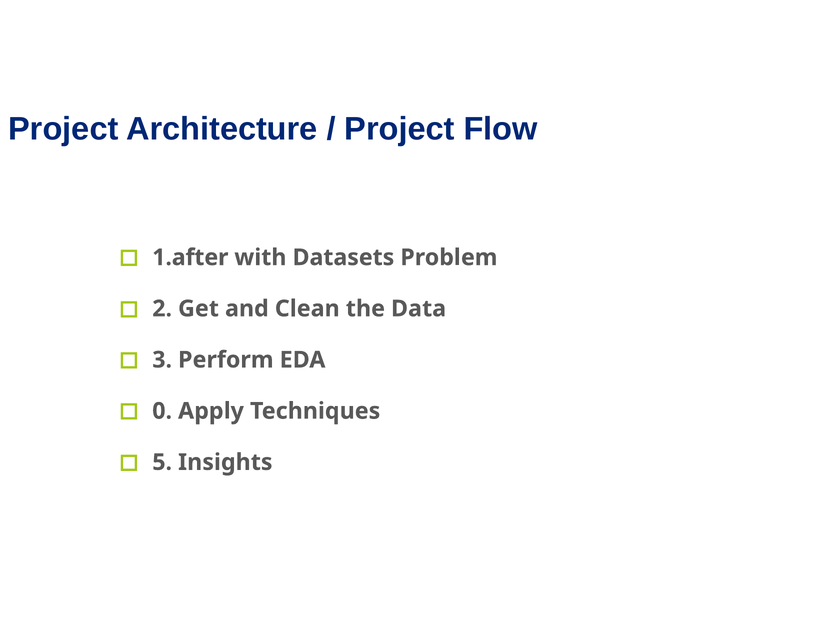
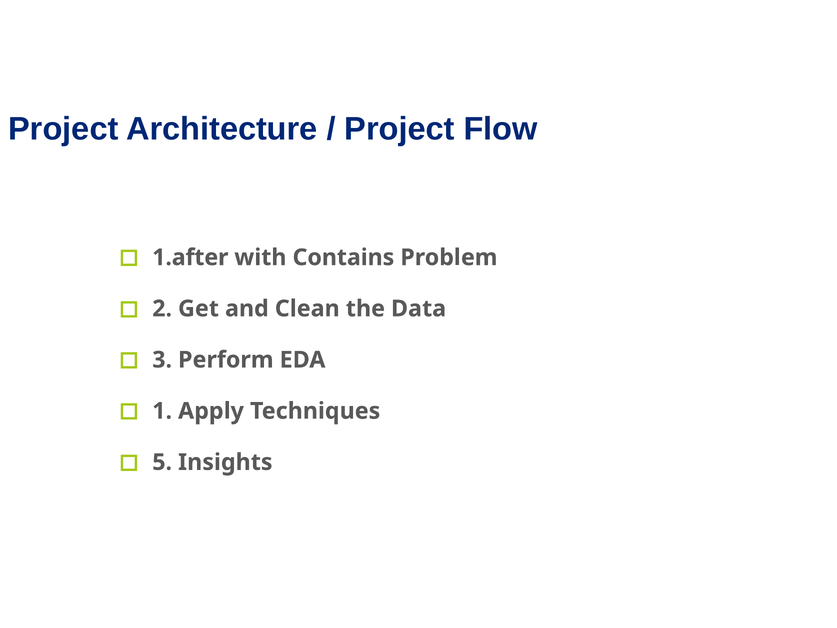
Datasets: Datasets -> Contains
0: 0 -> 1
